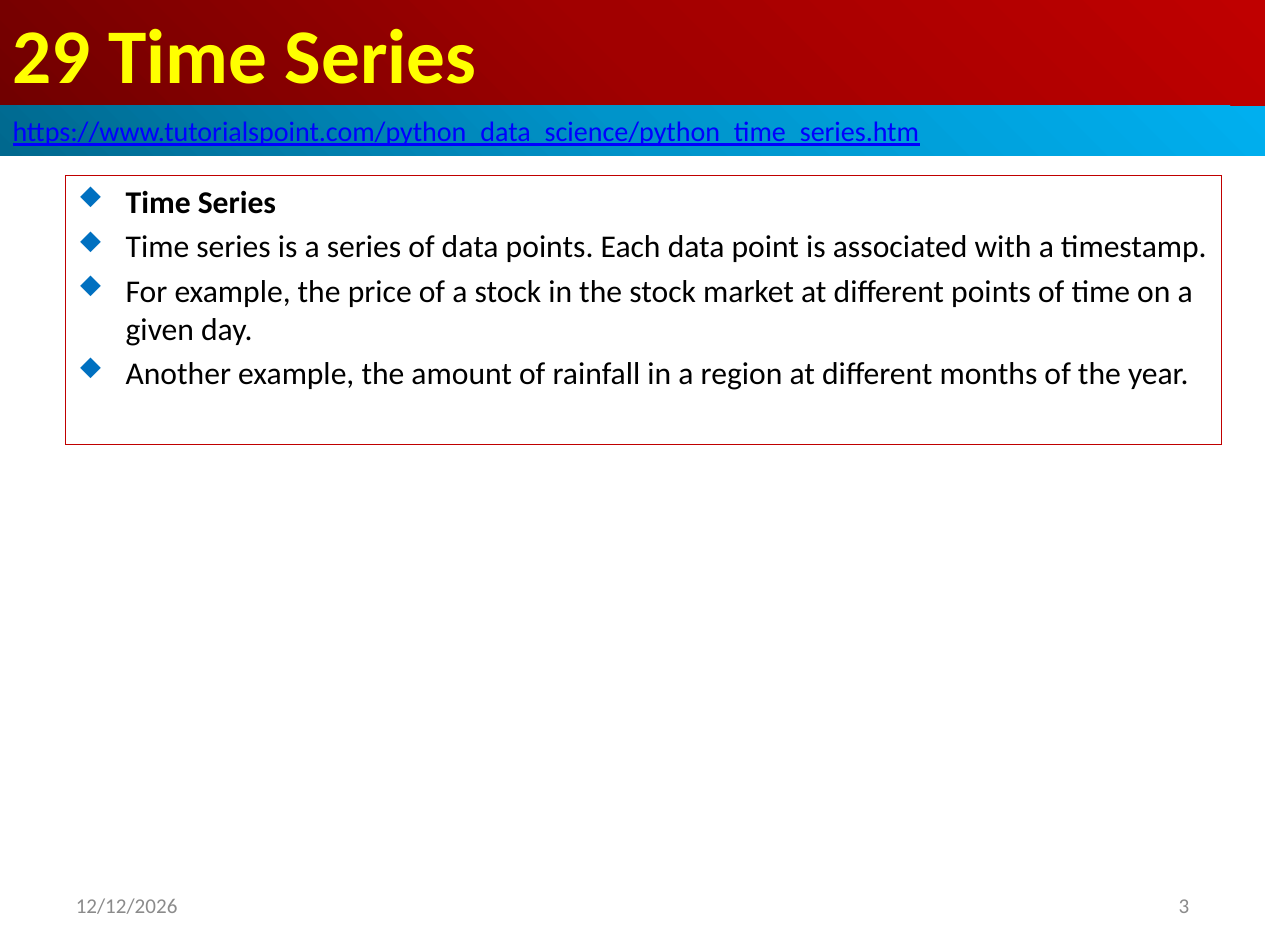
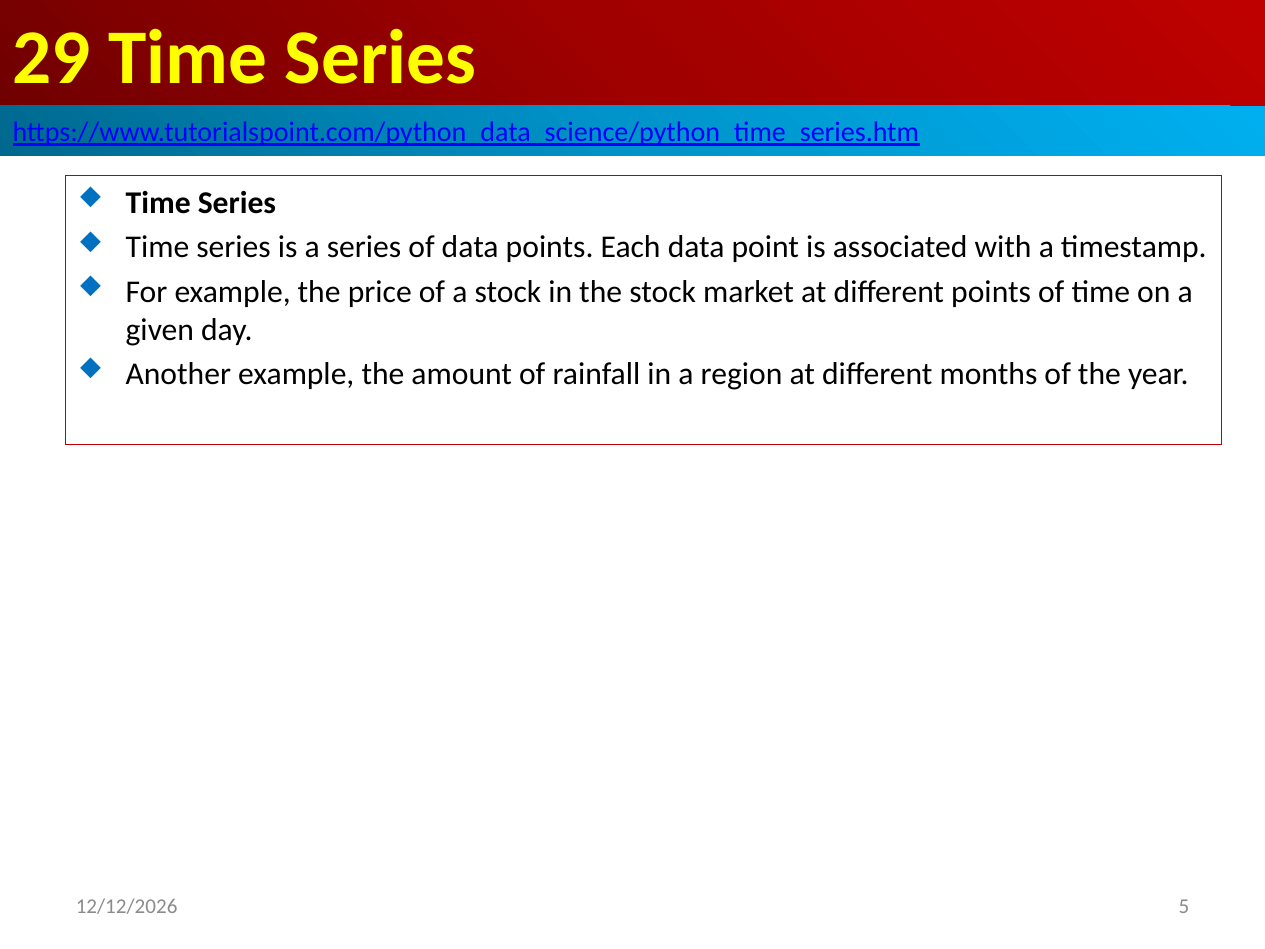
3: 3 -> 5
